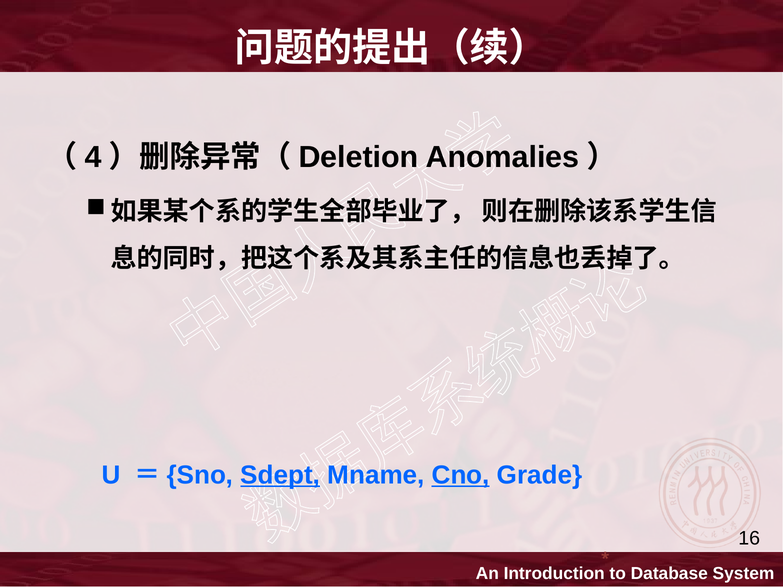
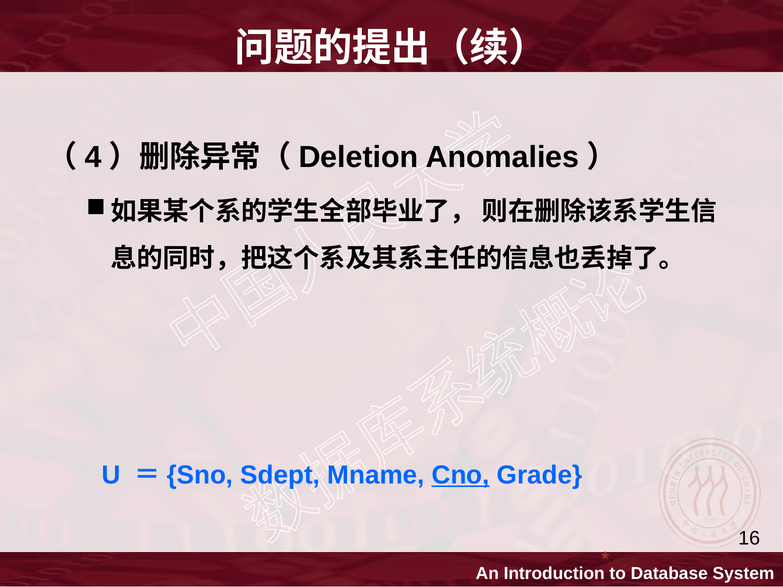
Sdept underline: present -> none
